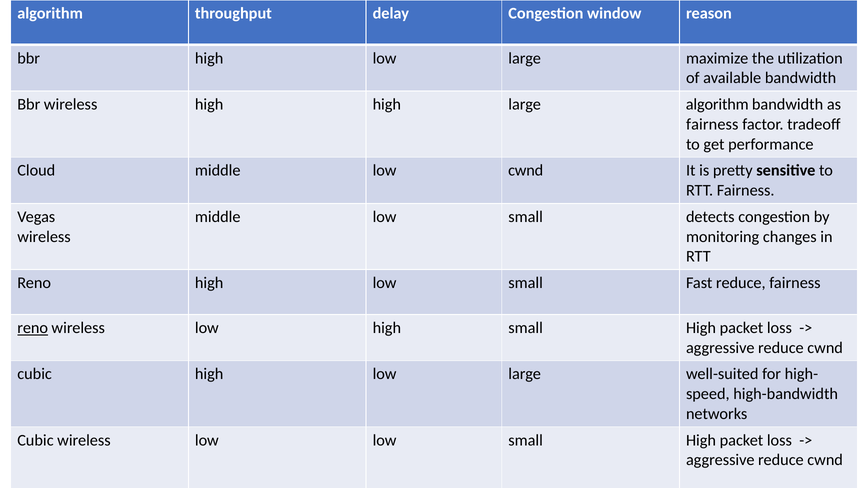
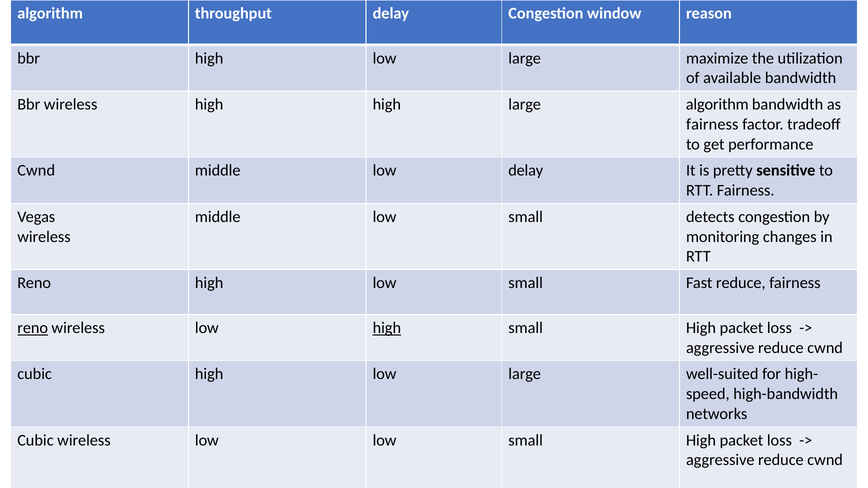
Cloud at (36, 171): Cloud -> Cwnd
low cwnd: cwnd -> delay
high at (387, 328) underline: none -> present
